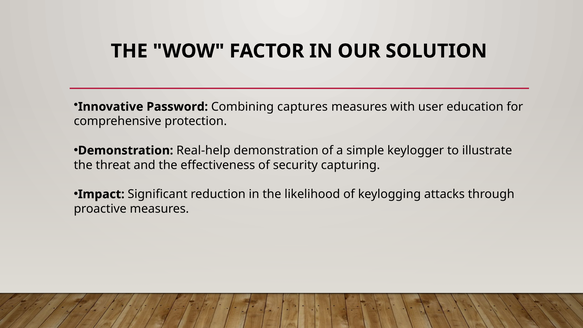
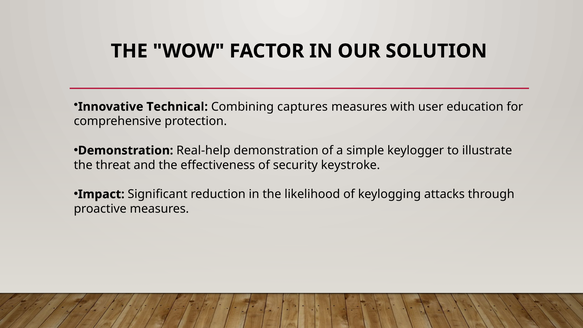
Password: Password -> Technical
capturing: capturing -> keystroke
